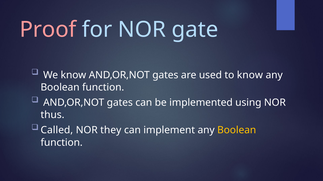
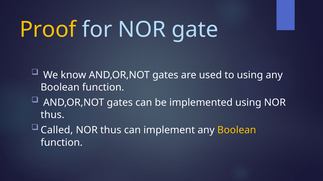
Proof colour: pink -> yellow
to know: know -> using
they at (111, 131): they -> thus
